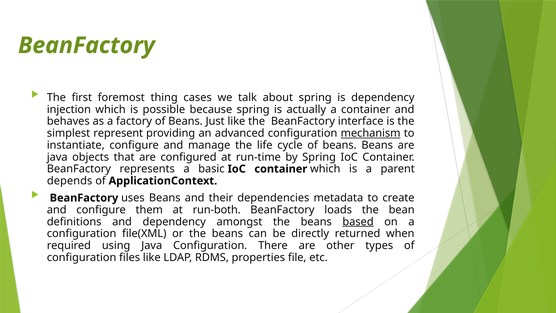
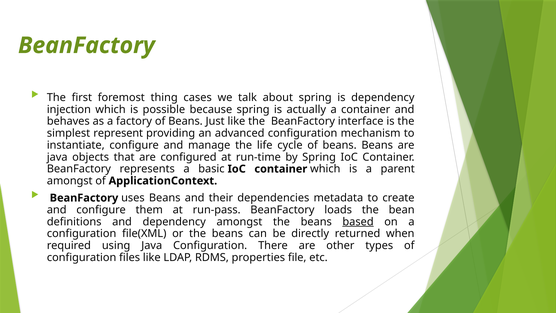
mechanism underline: present -> none
depends at (70, 181): depends -> amongst
run-both: run-both -> run-pass
